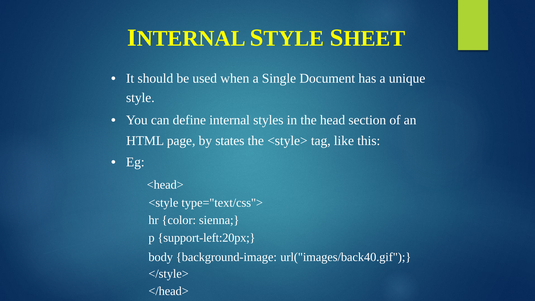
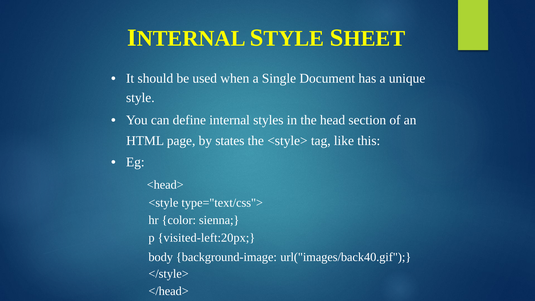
support-left:20px: support-left:20px -> visited-left:20px
